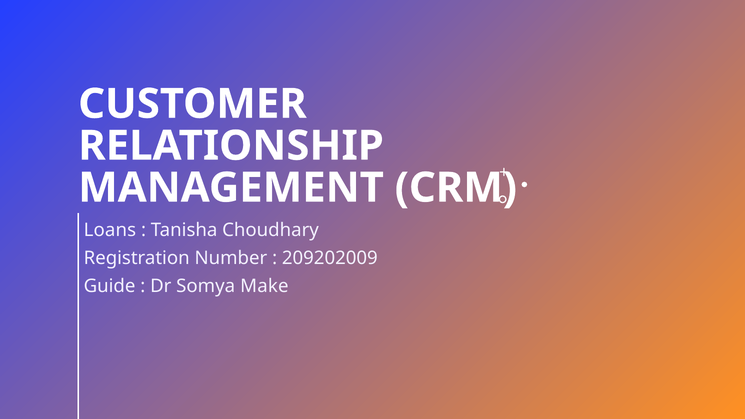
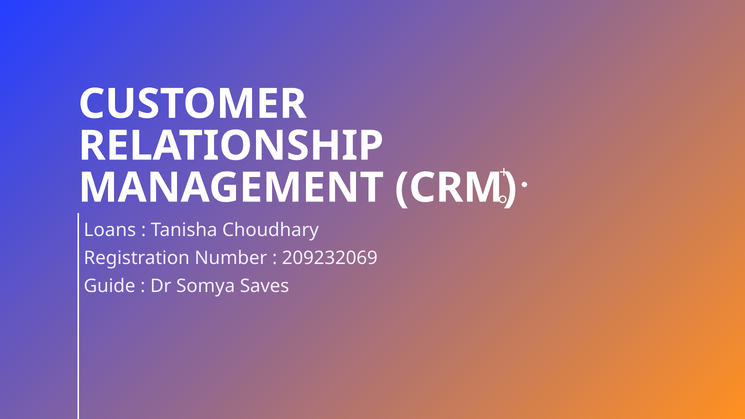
209202009: 209202009 -> 209232069
Make: Make -> Saves
